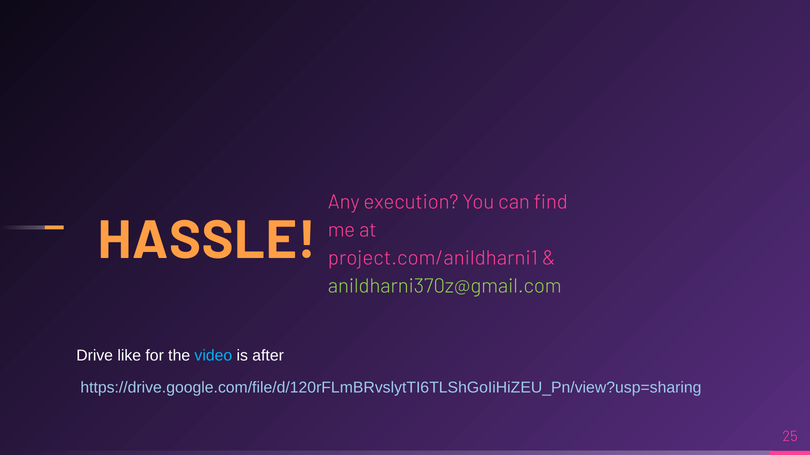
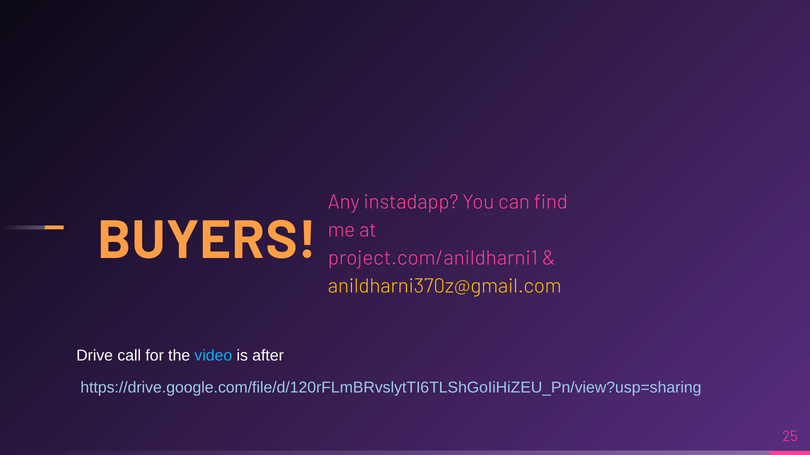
execution: execution -> instadapp
HASSLE: HASSLE -> BUYERS
anildharni370z@gmail.com colour: light green -> yellow
like: like -> call
